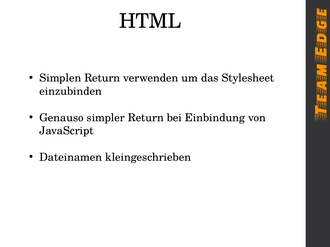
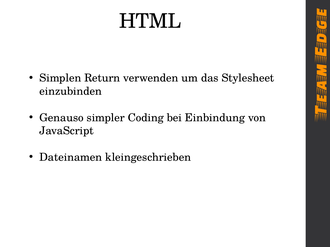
simpler Return: Return -> Coding
